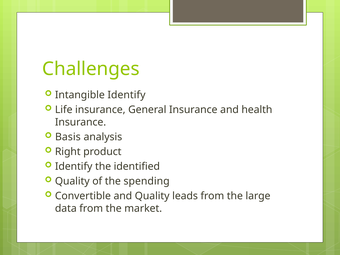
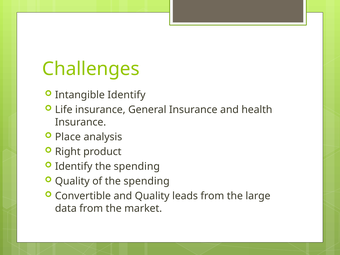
Basis: Basis -> Place
Identify the identified: identified -> spending
